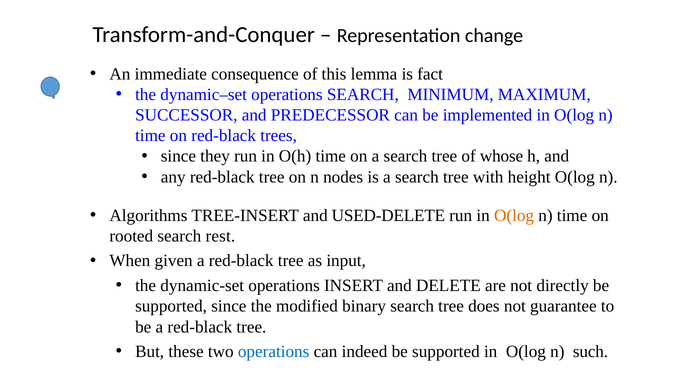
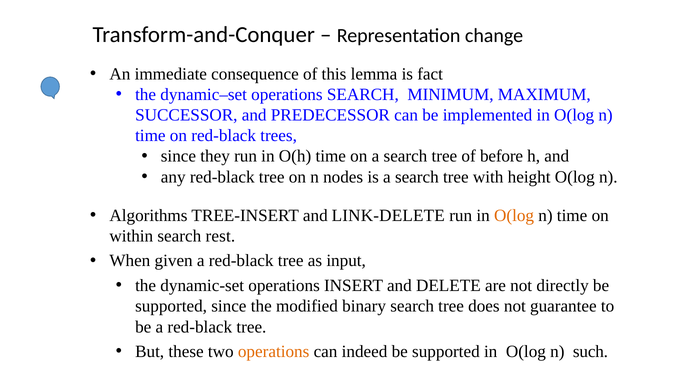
whose: whose -> before
USED-DELETE: USED-DELETE -> LINK-DELETE
rooted: rooted -> within
operations at (274, 352) colour: blue -> orange
